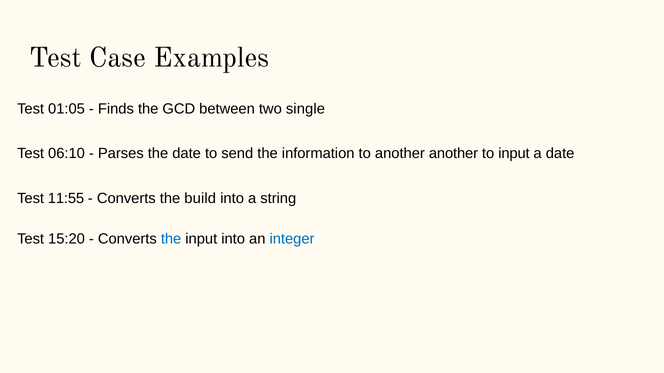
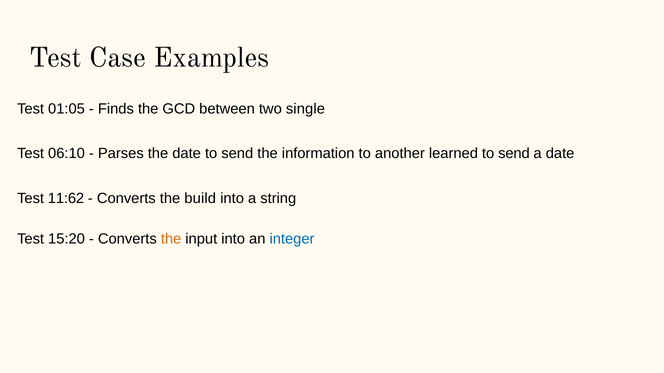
another another: another -> learned
input at (514, 154): input -> send
11:55: 11:55 -> 11:62
the at (171, 239) colour: blue -> orange
